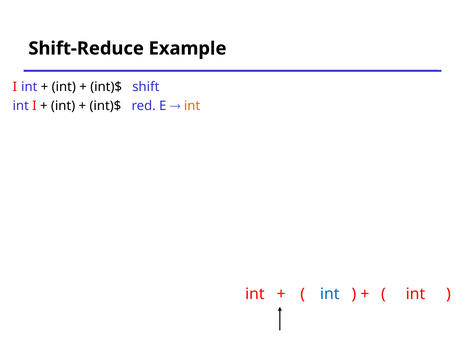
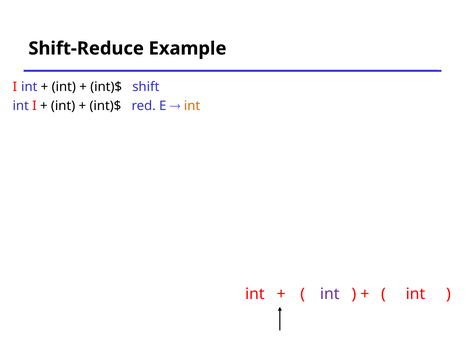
int at (330, 295) colour: blue -> purple
